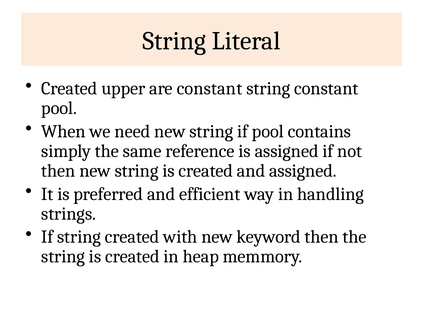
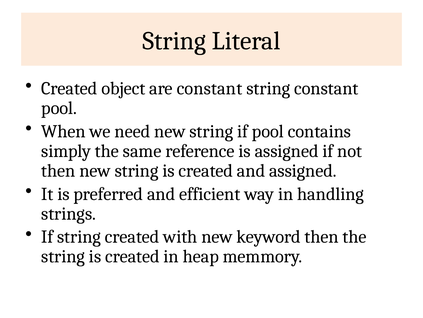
upper: upper -> object
